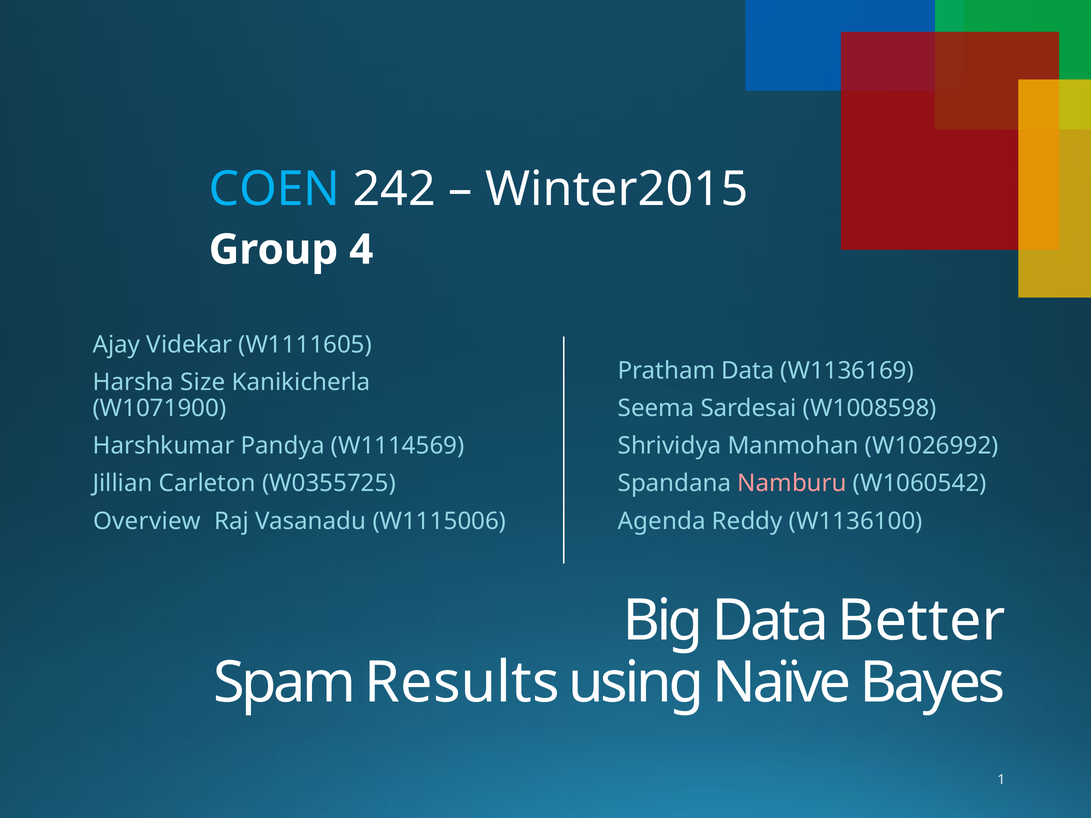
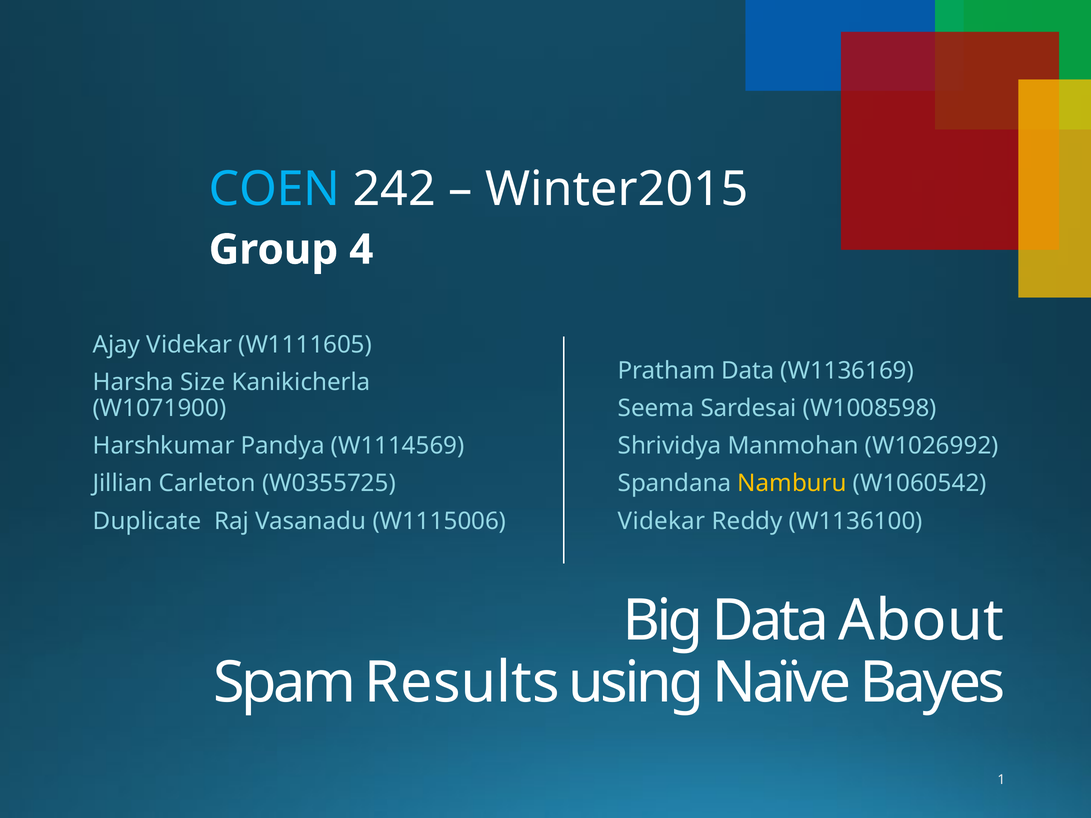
Namburu colour: pink -> yellow
Overview: Overview -> Duplicate
Agenda at (662, 521): Agenda -> Videkar
Better: Better -> About
